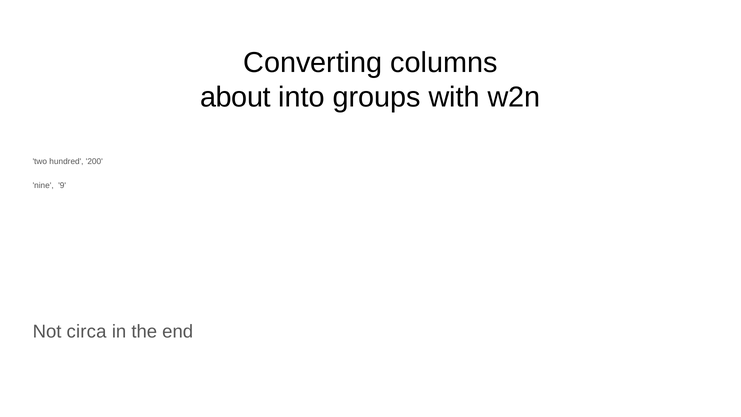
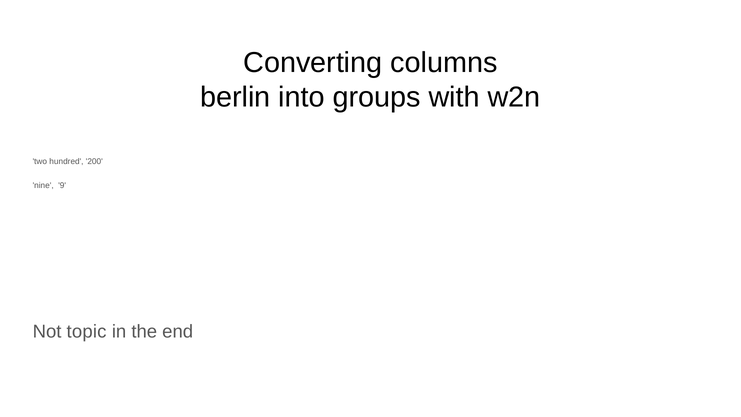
about: about -> berlin
circa: circa -> topic
